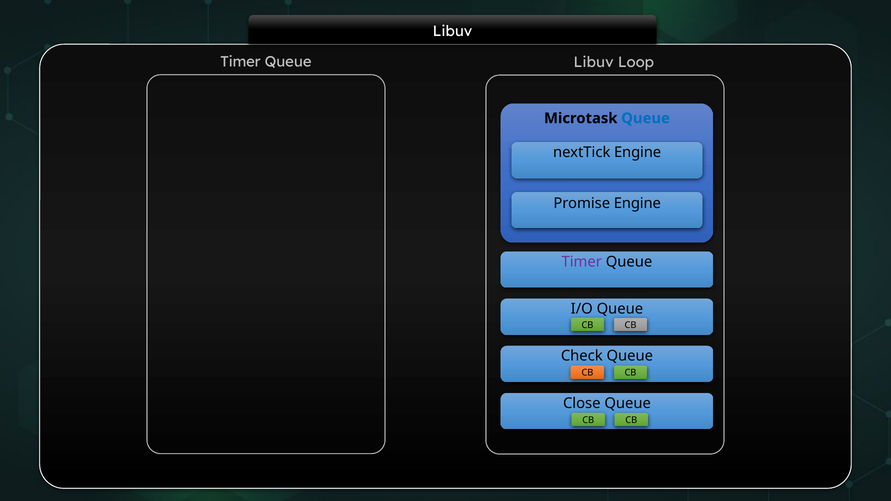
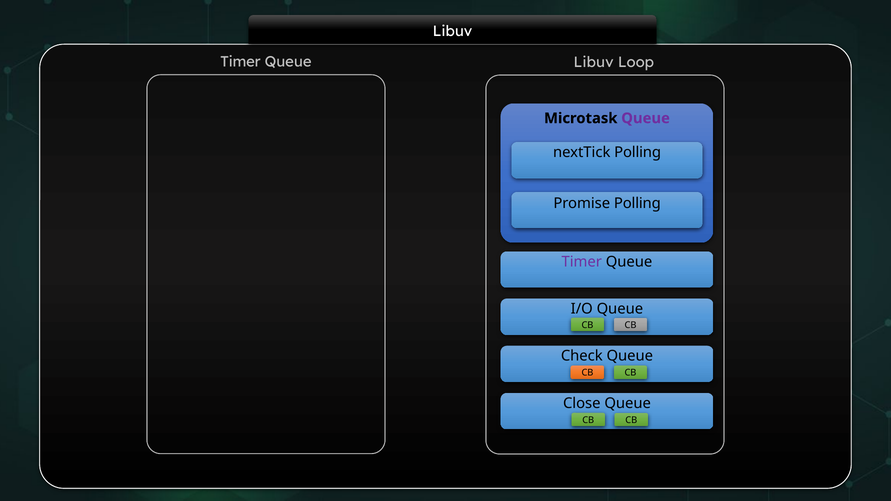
Queue at (646, 118) colour: blue -> purple
nextTick Engine: Engine -> Polling
Promise Engine: Engine -> Polling
